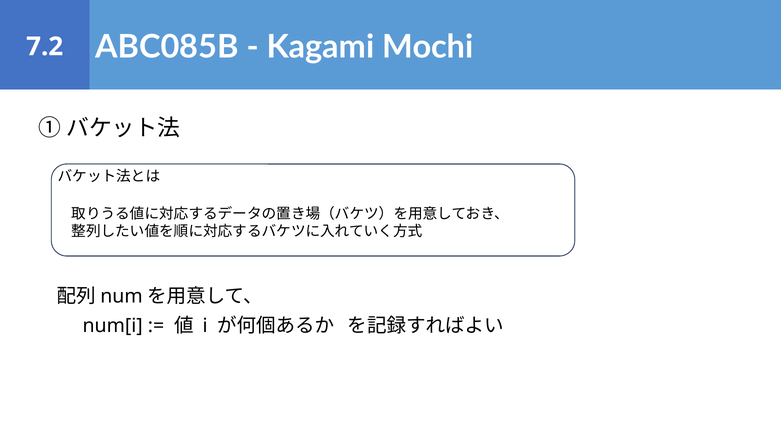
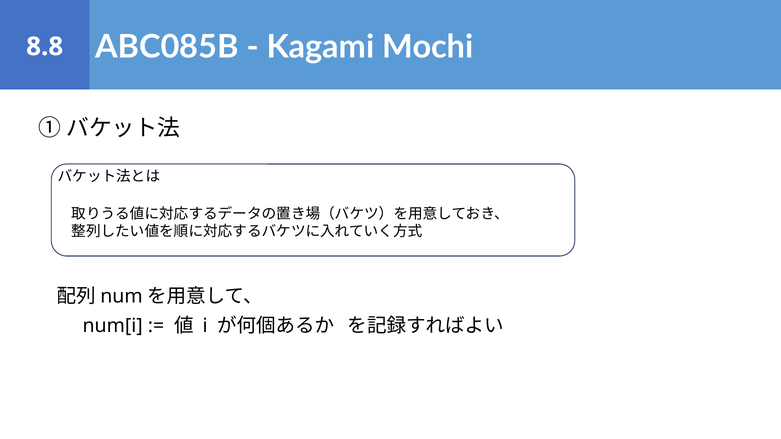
7.2: 7.2 -> 8.8
